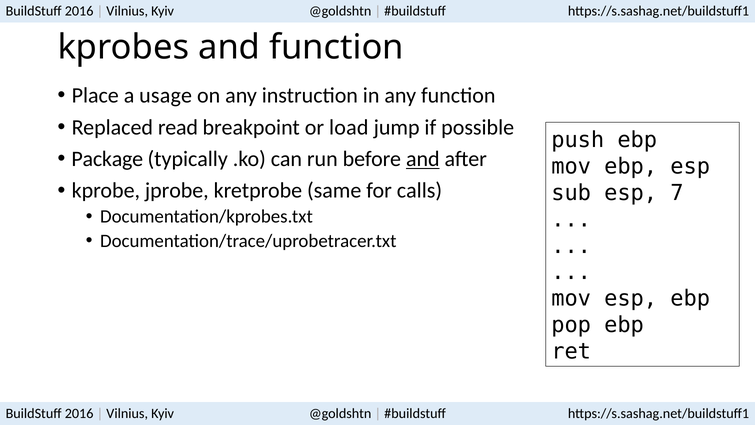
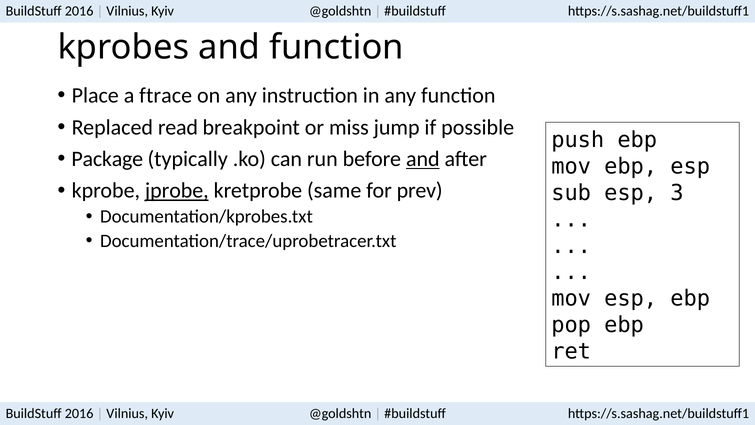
usage: usage -> ftrace
load: load -> miss
jprobe underline: none -> present
calls: calls -> prev
7: 7 -> 3
